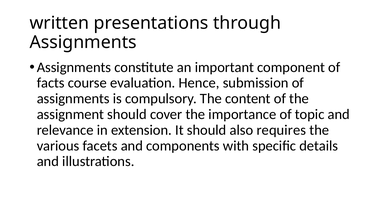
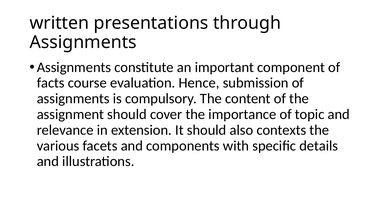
requires: requires -> contexts
